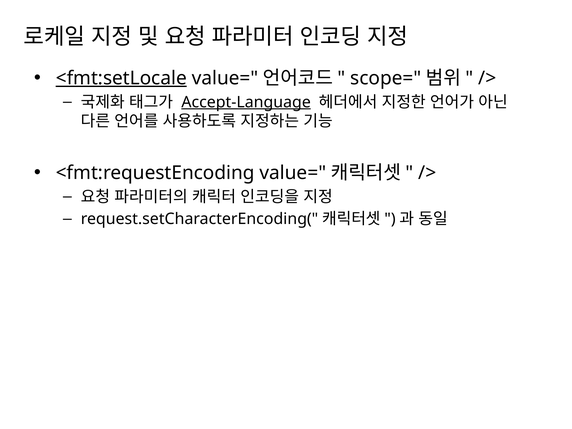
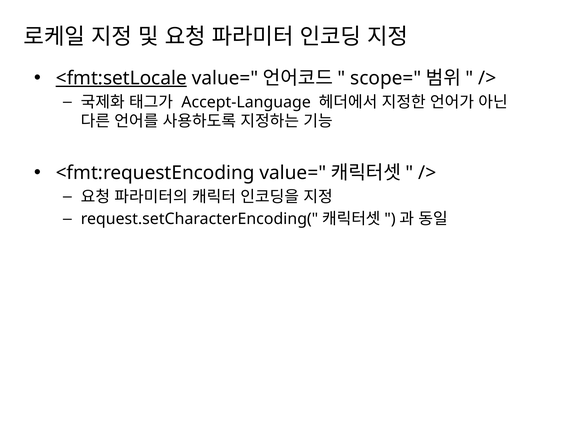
Accept-Language underline: present -> none
